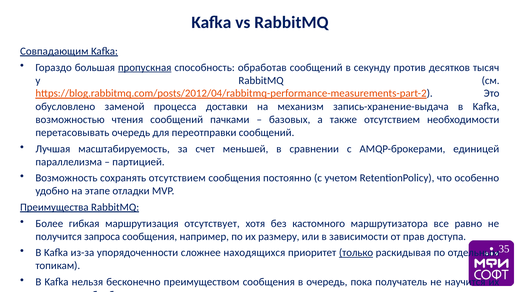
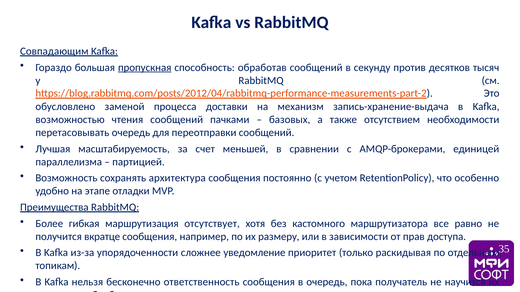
сохранять отсутствием: отсутствием -> архитектура
запроса: запроса -> вкратце
находящихся: находящихся -> уведомление
только underline: present -> none
преимуществом: преимуществом -> ответственность
